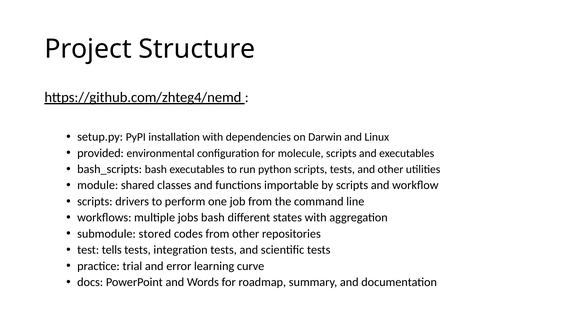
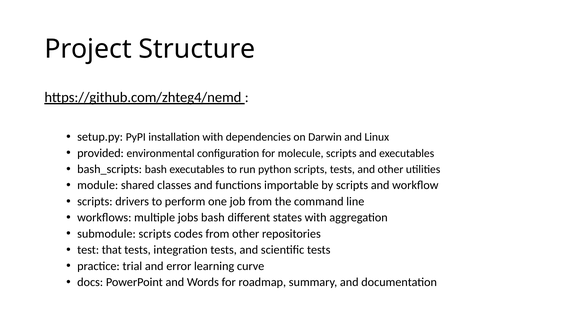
submodule stored: stored -> scripts
tells: tells -> that
